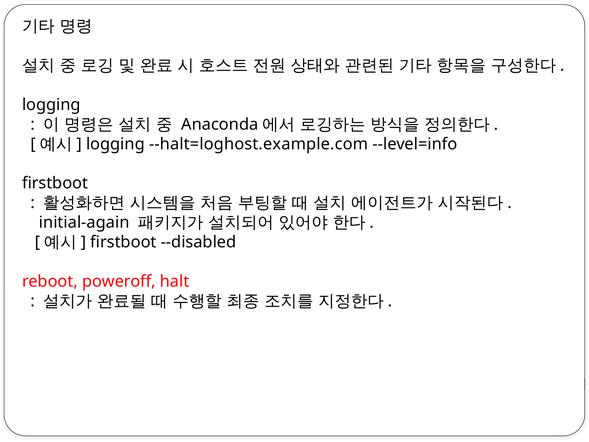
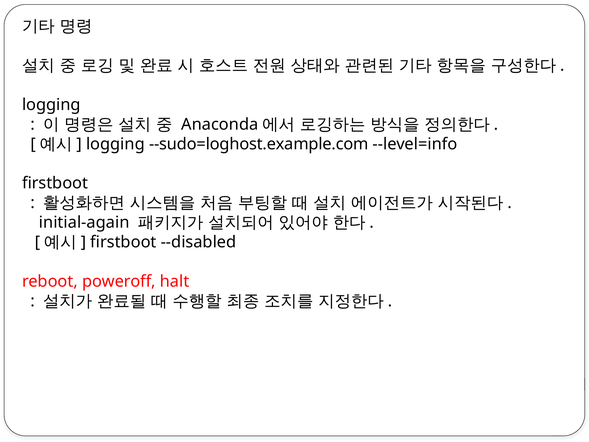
--halt=loghost.example.com: --halt=loghost.example.com -> --sudo=loghost.example.com
